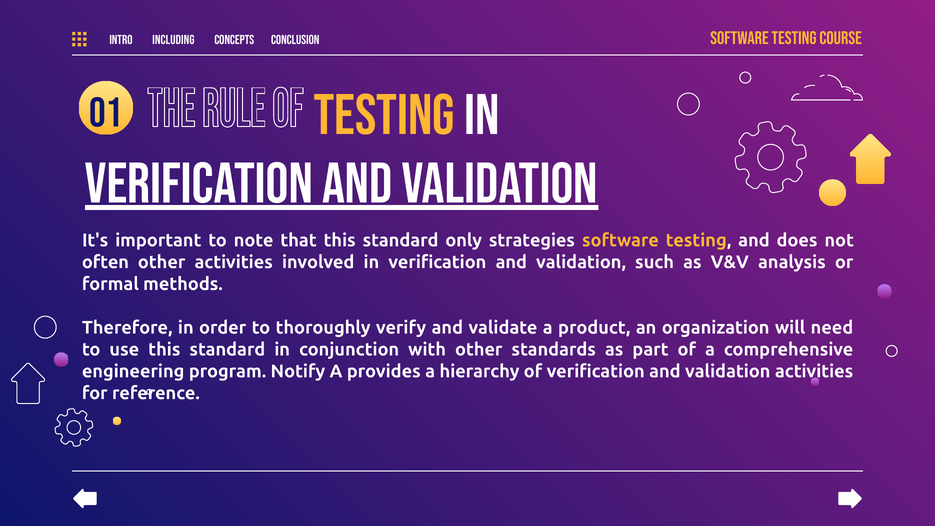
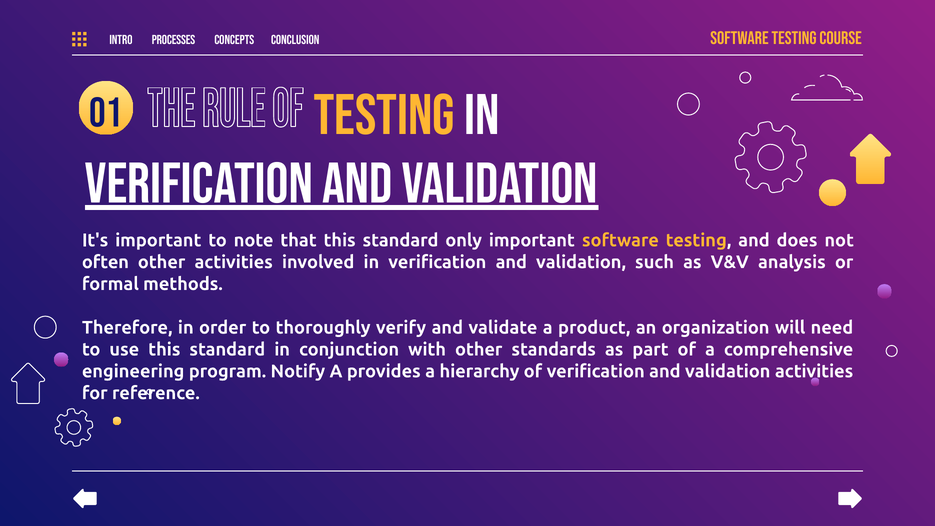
including: including -> processes
only strategies: strategies -> important
